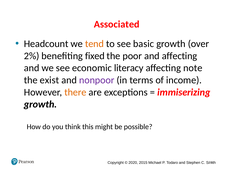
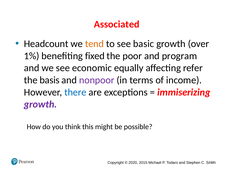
2%: 2% -> 1%
and affecting: affecting -> program
literacy: literacy -> equally
note: note -> refer
exist: exist -> basis
there colour: orange -> blue
growth at (40, 104) colour: black -> purple
